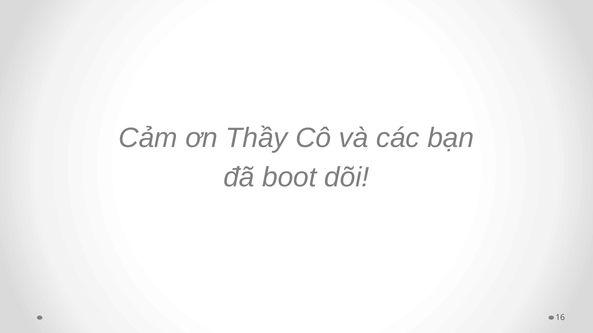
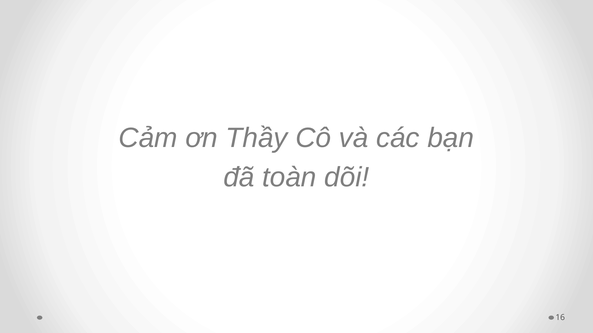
boot: boot -> toàn
